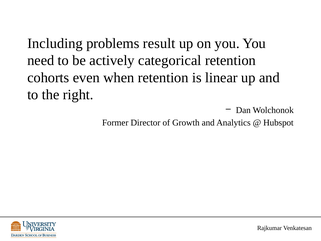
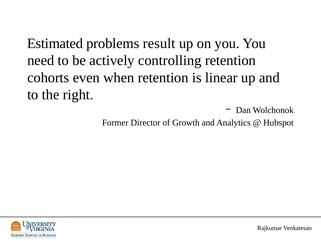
Including: Including -> Estimated
categorical: categorical -> controlling
